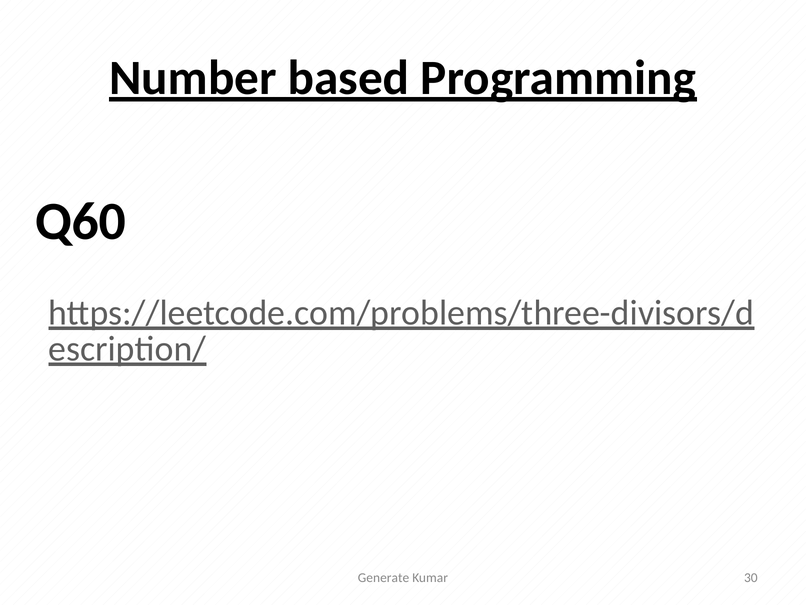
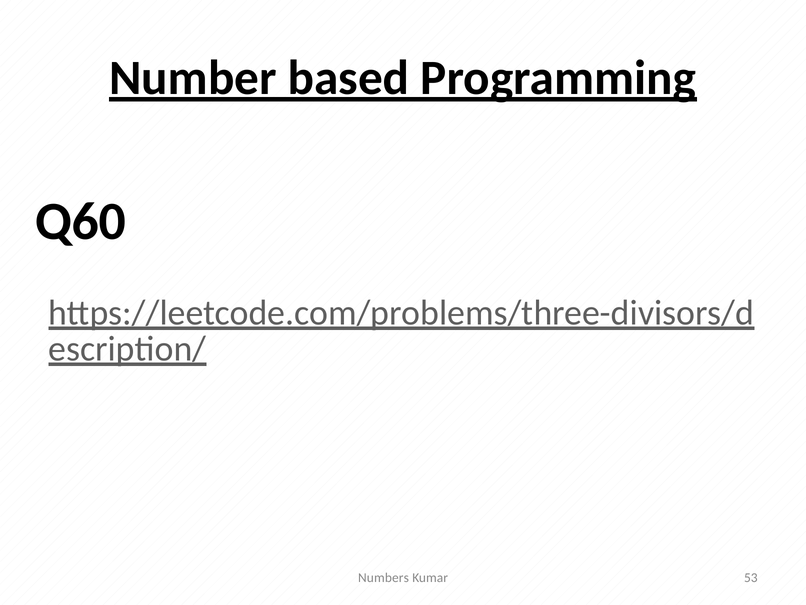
Generate: Generate -> Numbers
30: 30 -> 53
